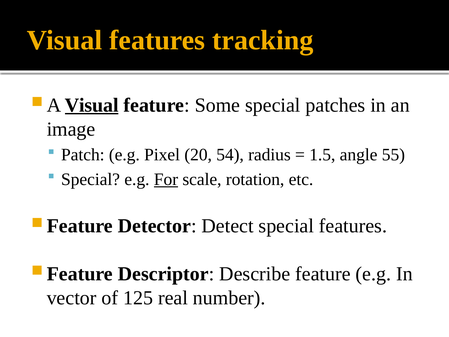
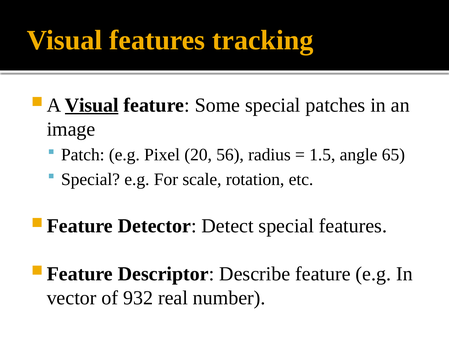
54: 54 -> 56
55: 55 -> 65
For underline: present -> none
125: 125 -> 932
